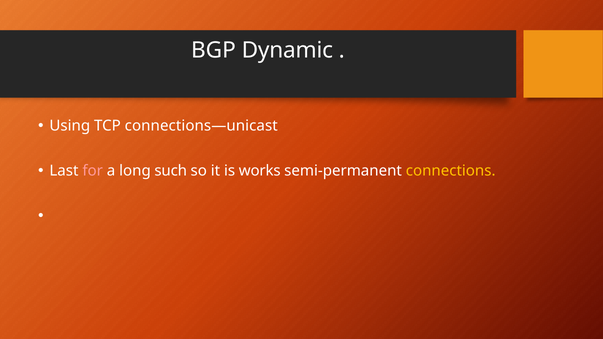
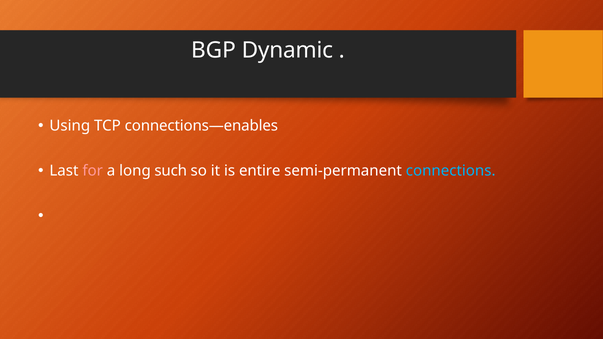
connections—unicast: connections—unicast -> connections—enables
works: works -> entire
connections colour: yellow -> light blue
